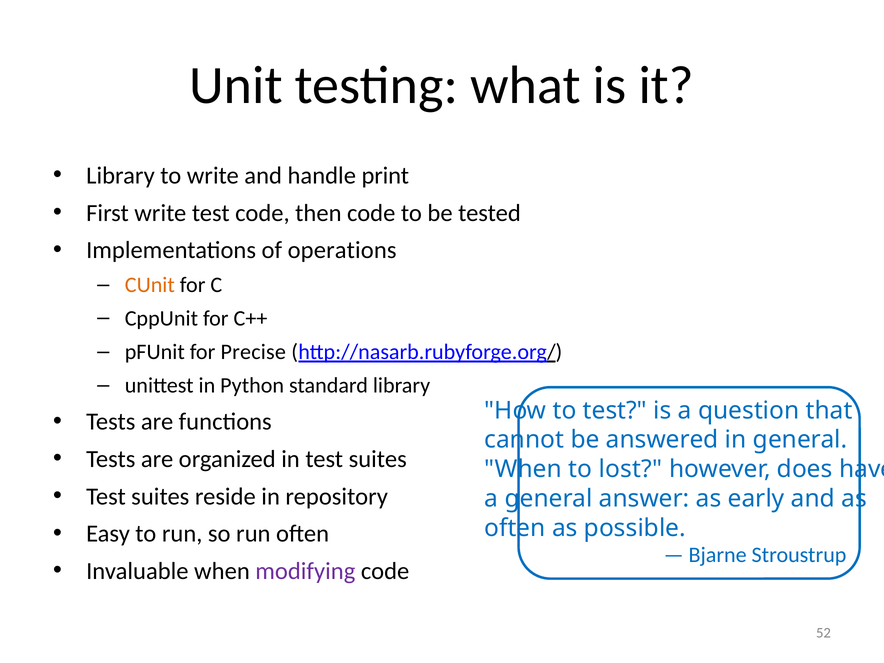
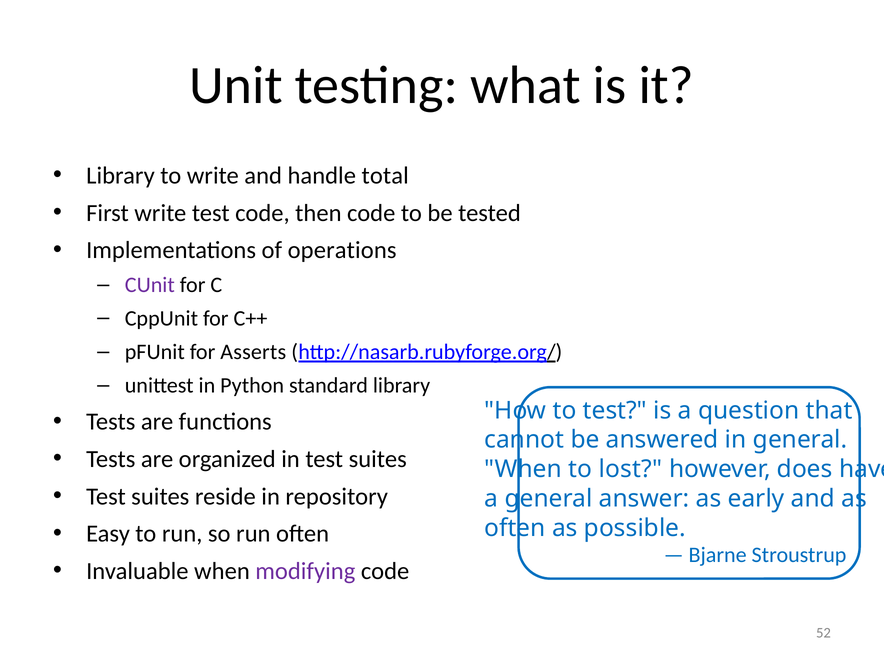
print: print -> total
CUnit colour: orange -> purple
Precise: Precise -> Asserts
